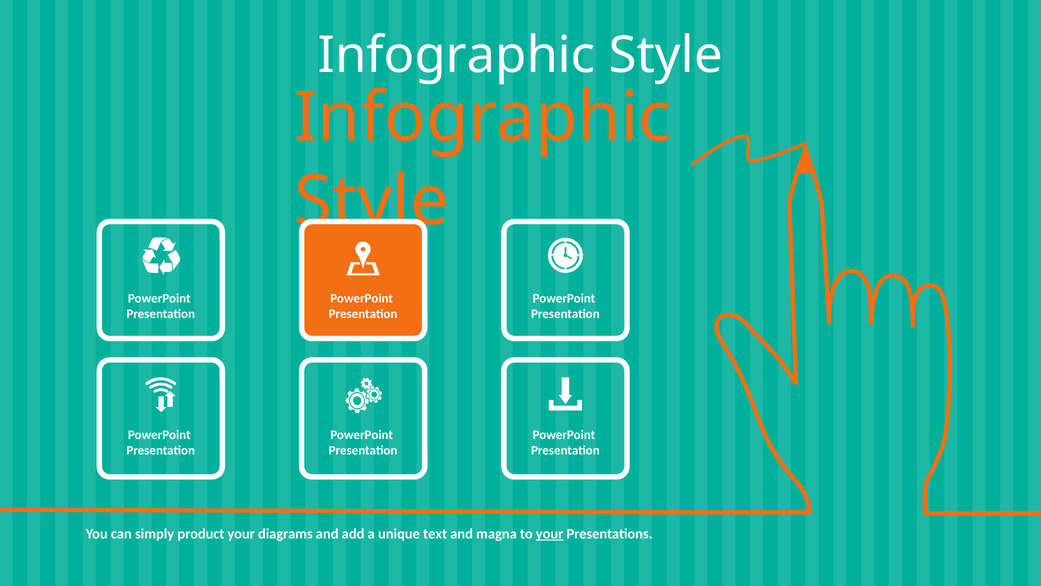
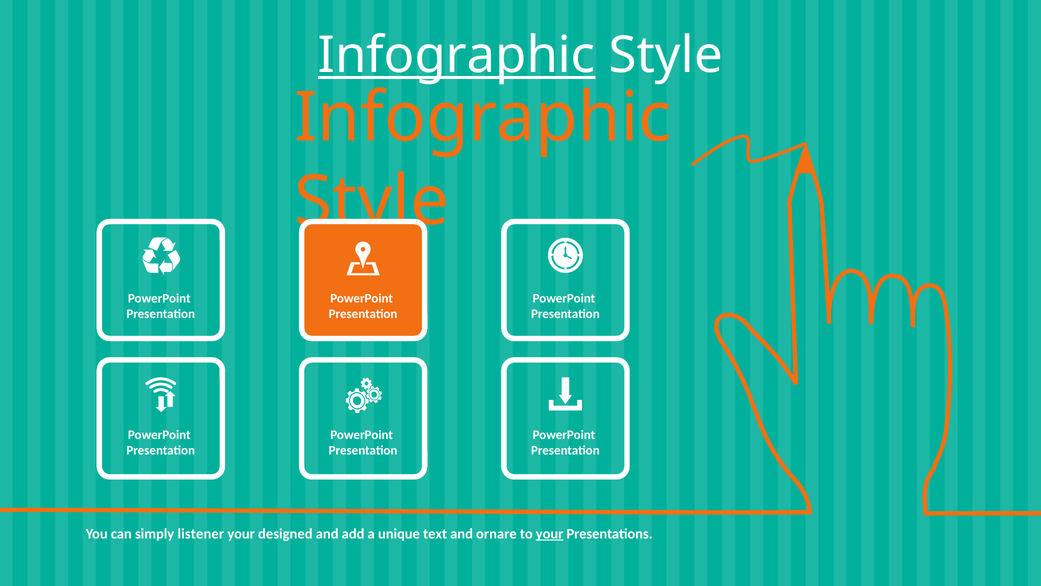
Infographic at (457, 56) underline: none -> present
product: product -> listener
diagrams: diagrams -> designed
magna: magna -> ornare
